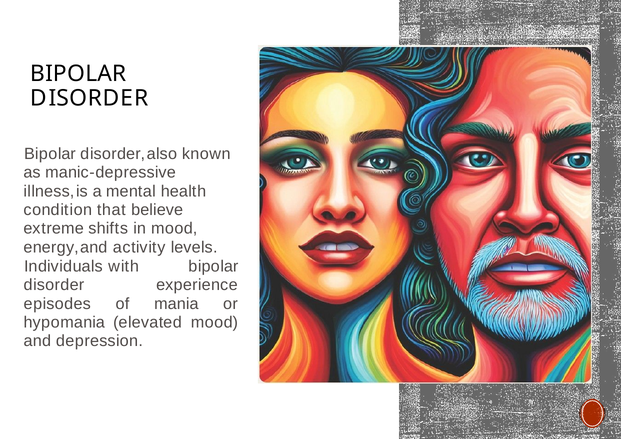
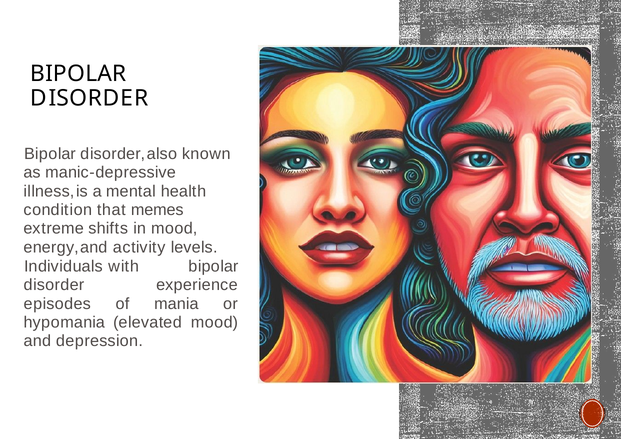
believe: believe -> memes
